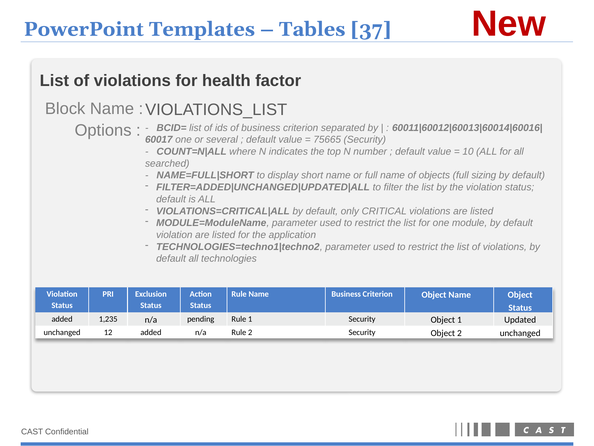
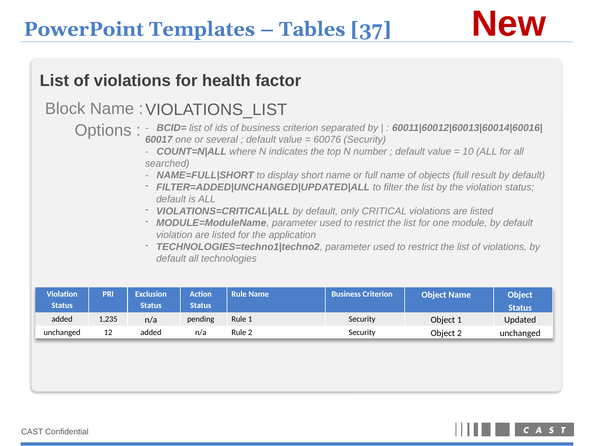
75665: 75665 -> 60076
sizing: sizing -> result
